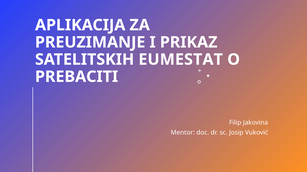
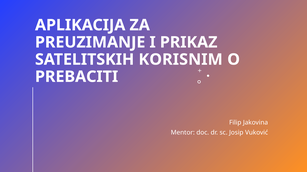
EUMESTAT: EUMESTAT -> KORISNIM
